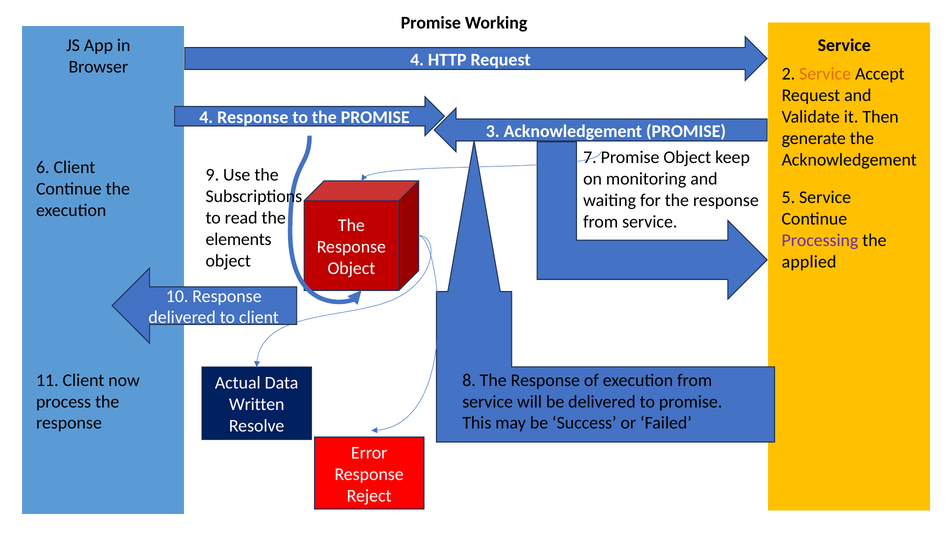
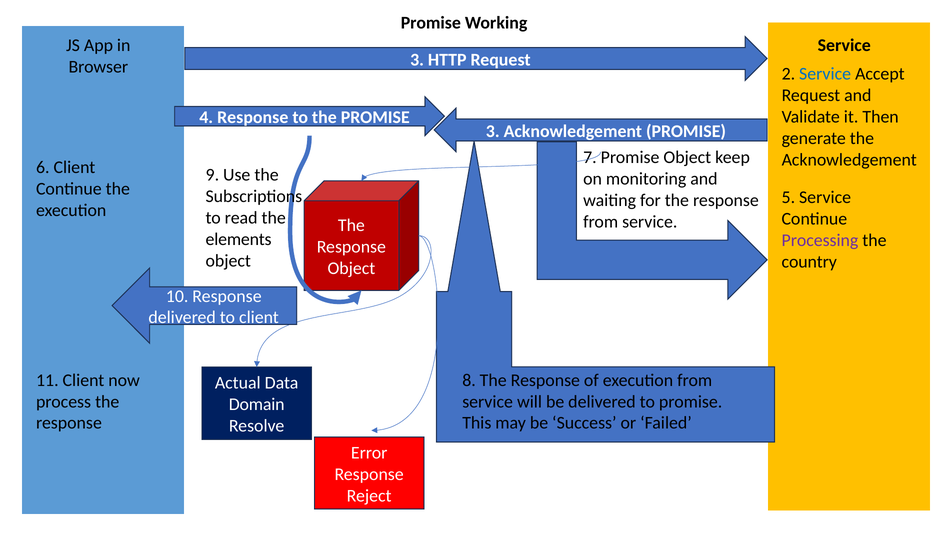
Browser 4: 4 -> 3
Service at (825, 74) colour: orange -> blue
applied: applied -> country
Written: Written -> Domain
